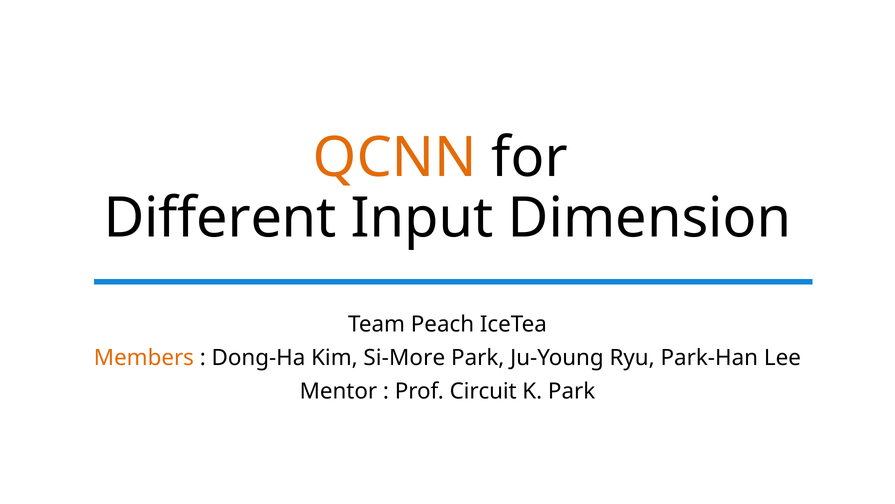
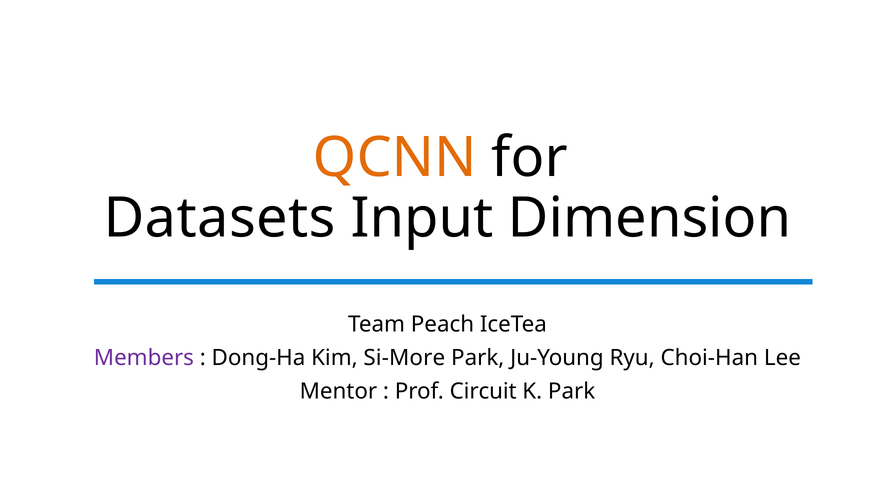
Different: Different -> Datasets
Members colour: orange -> purple
Park-Han: Park-Han -> Choi-Han
